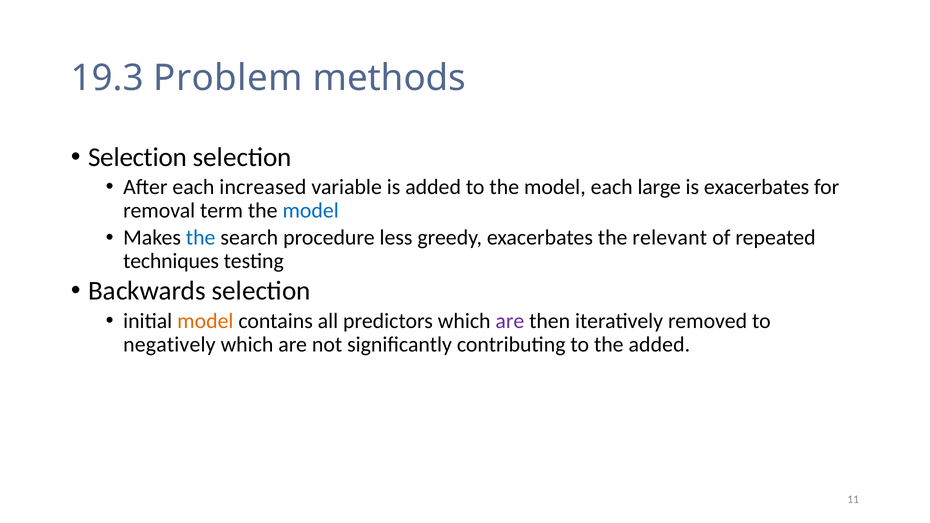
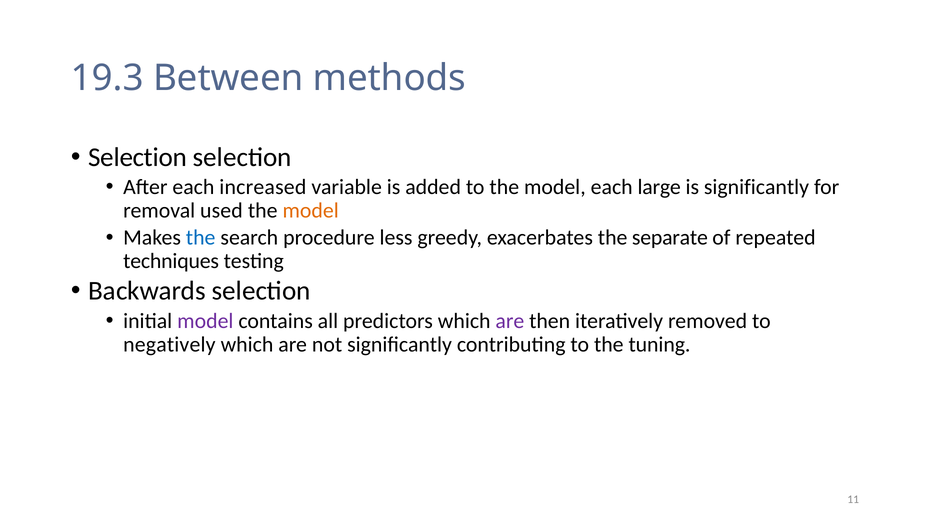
Problem: Problem -> Between
is exacerbates: exacerbates -> significantly
term: term -> used
model at (311, 211) colour: blue -> orange
relevant: relevant -> separate
model at (205, 321) colour: orange -> purple
the added: added -> tuning
